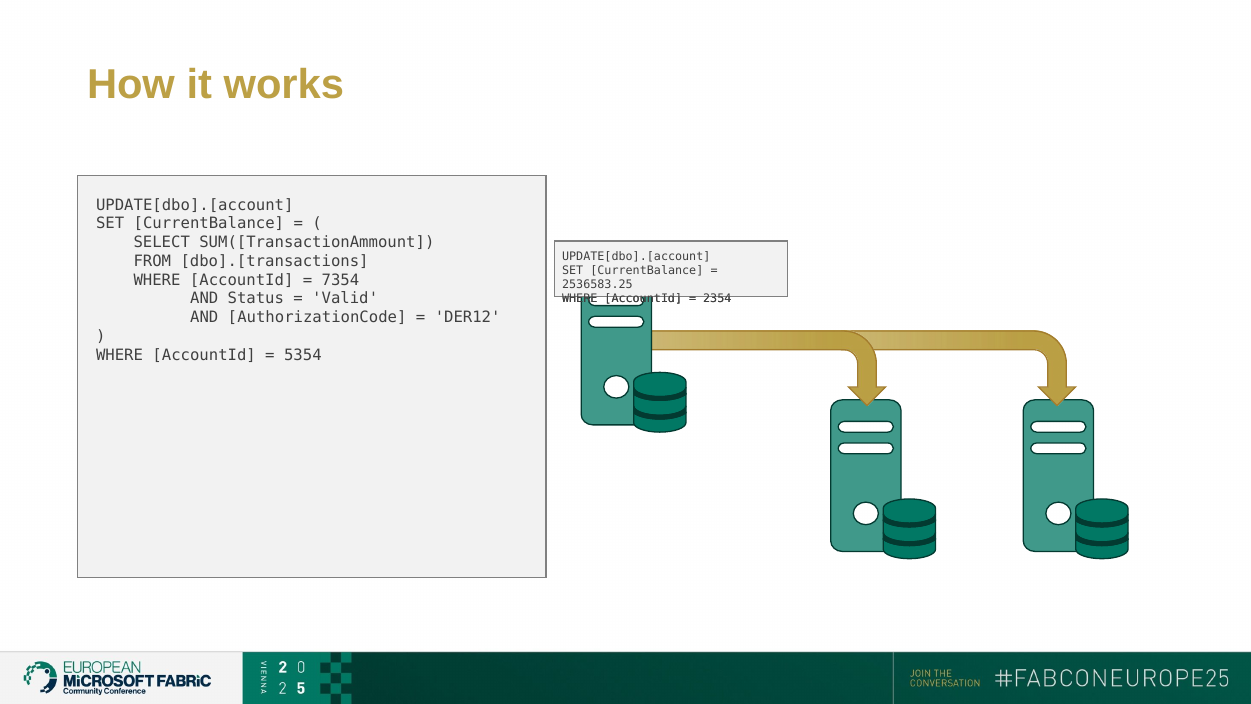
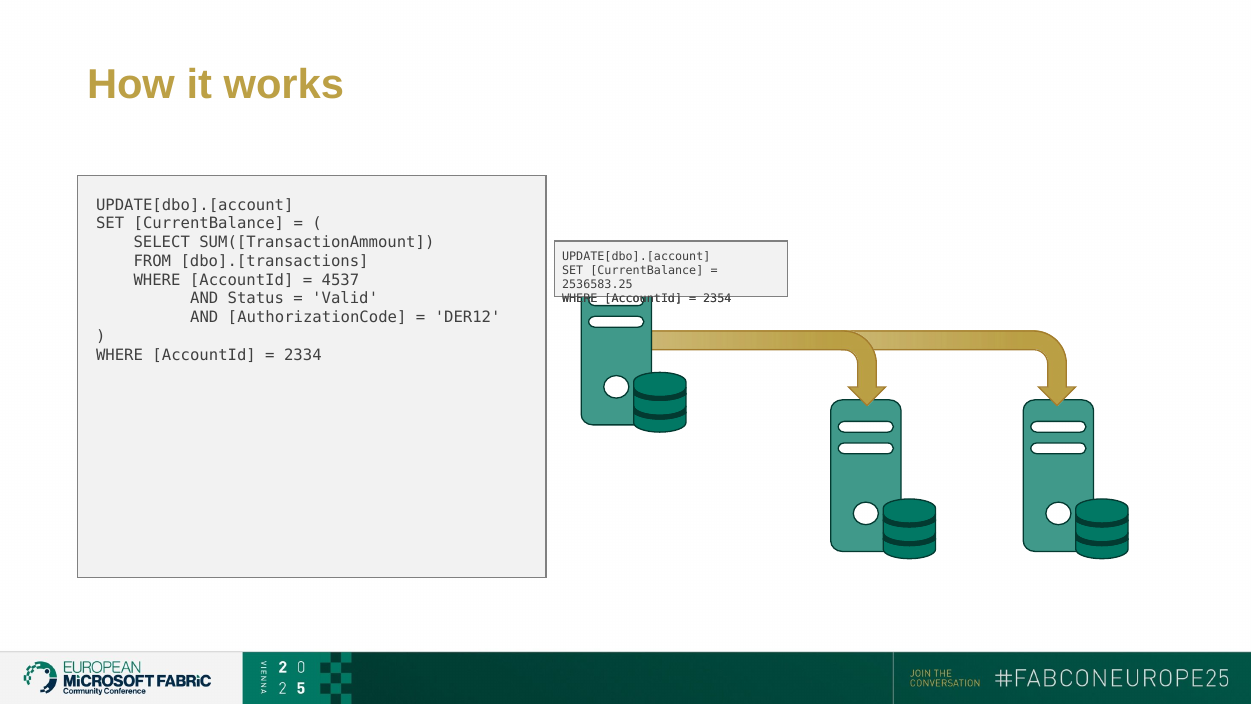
7354: 7354 -> 4537
5354: 5354 -> 2334
